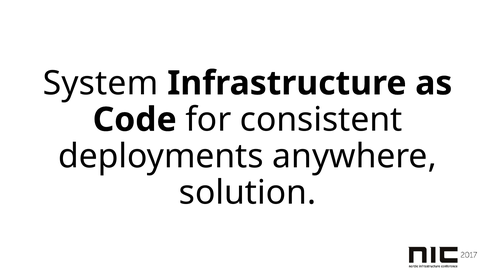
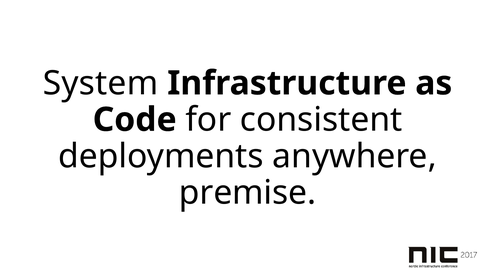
solution: solution -> premise
